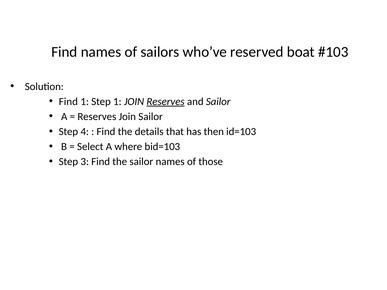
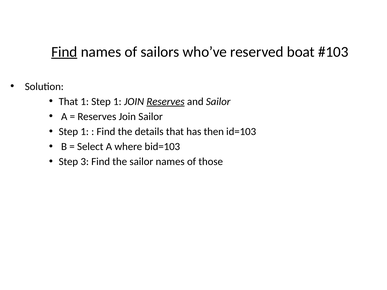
Find at (64, 52) underline: none -> present
Find at (68, 102): Find -> That
4 at (85, 132): 4 -> 1
